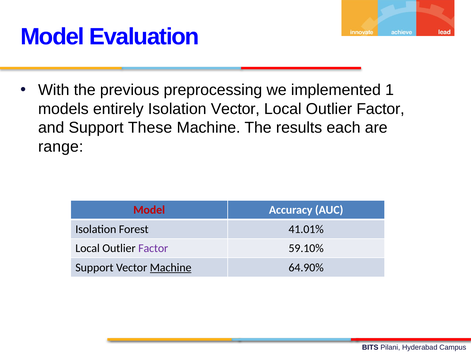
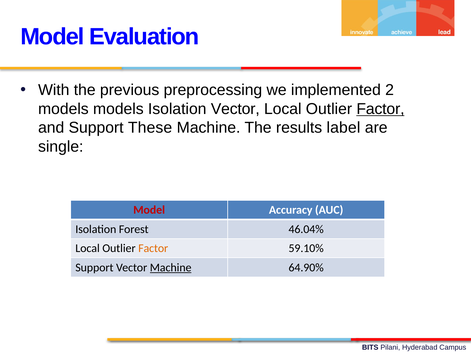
1: 1 -> 2
models entirely: entirely -> models
Factor at (380, 109) underline: none -> present
each: each -> label
range: range -> single
41.01%: 41.01% -> 46.04%
Factor at (153, 248) colour: purple -> orange
